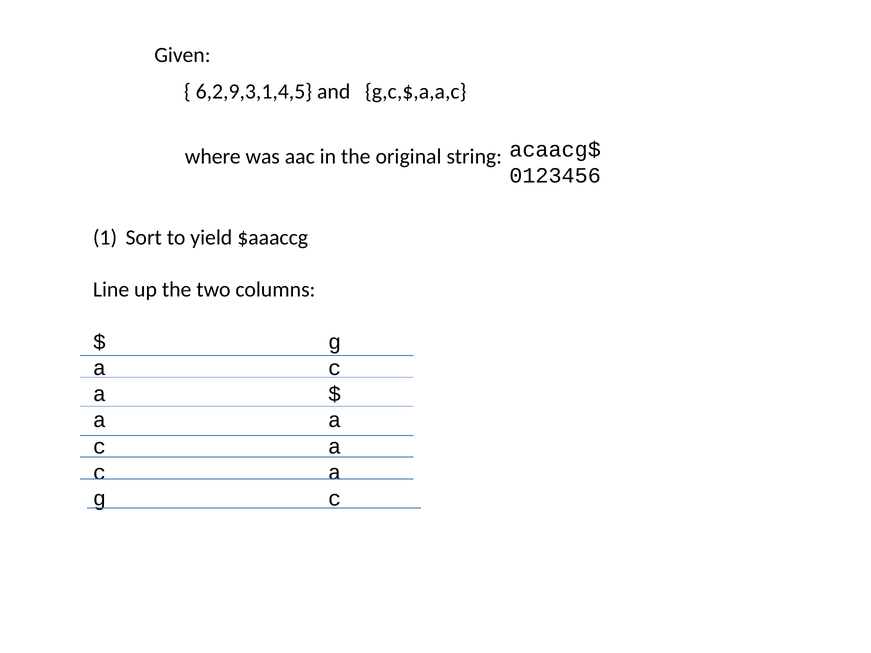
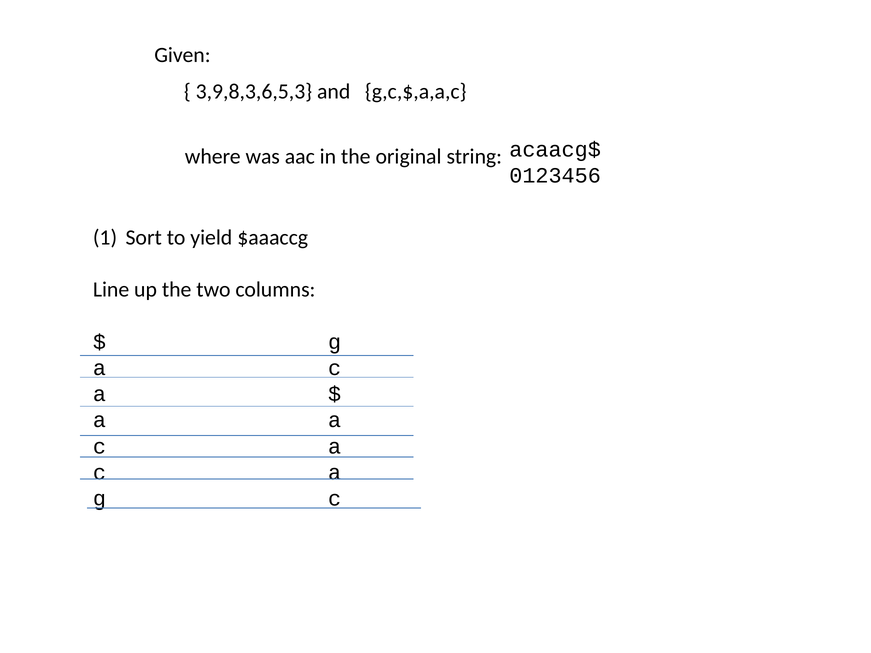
6,2,9,3,1,4,5: 6,2,9,3,1,4,5 -> 3,9,8,3,6,5,3
